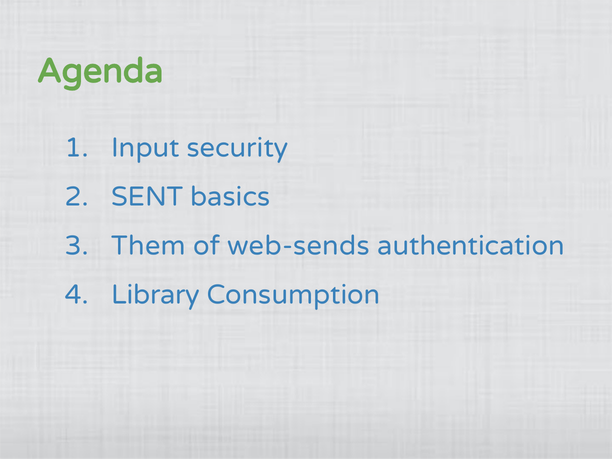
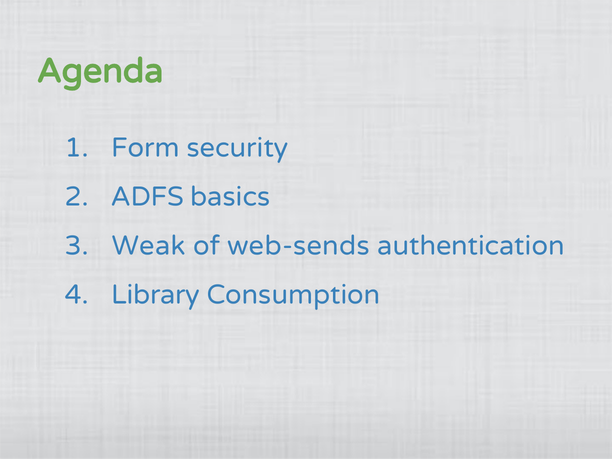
Input: Input -> Form
SENT: SENT -> ADFS
Them: Them -> Weak
